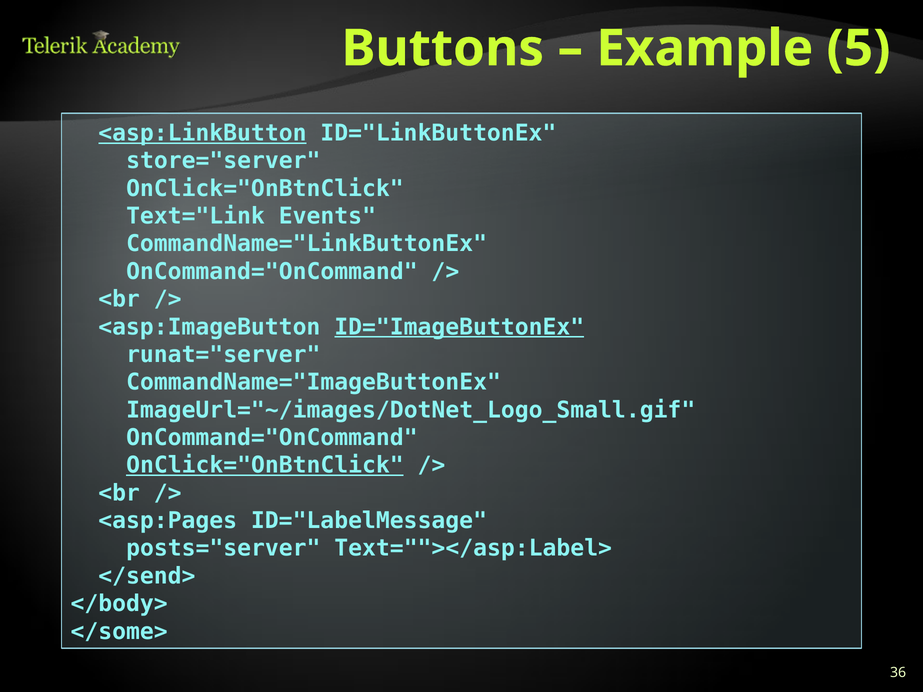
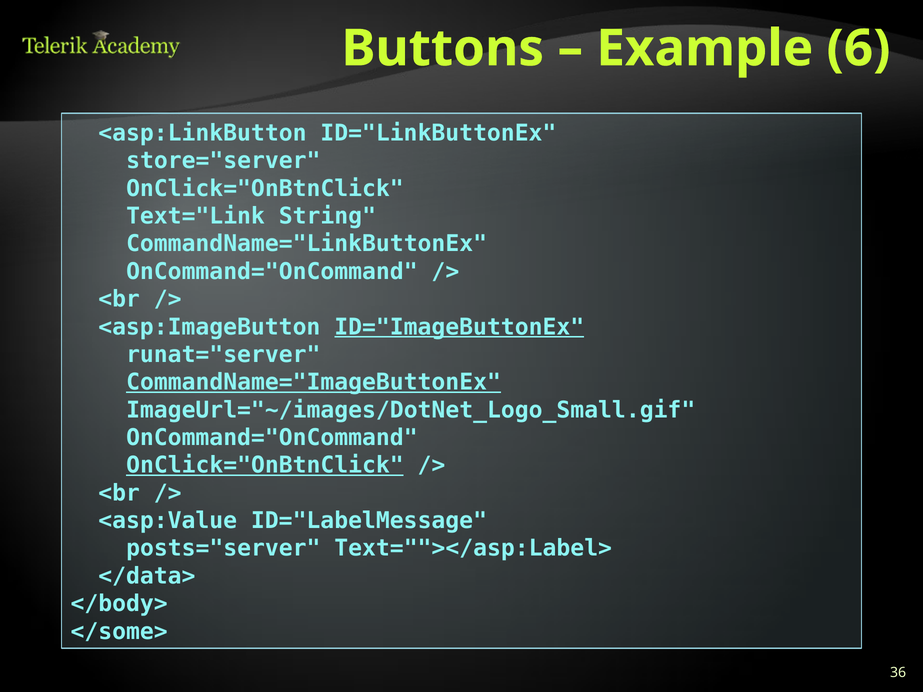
5: 5 -> 6
<asp:LinkButton underline: present -> none
Events: Events -> String
CommandName="ImageButtonEx underline: none -> present
<asp:Pages: <asp:Pages -> <asp:Value
</send>: </send> -> </data>
